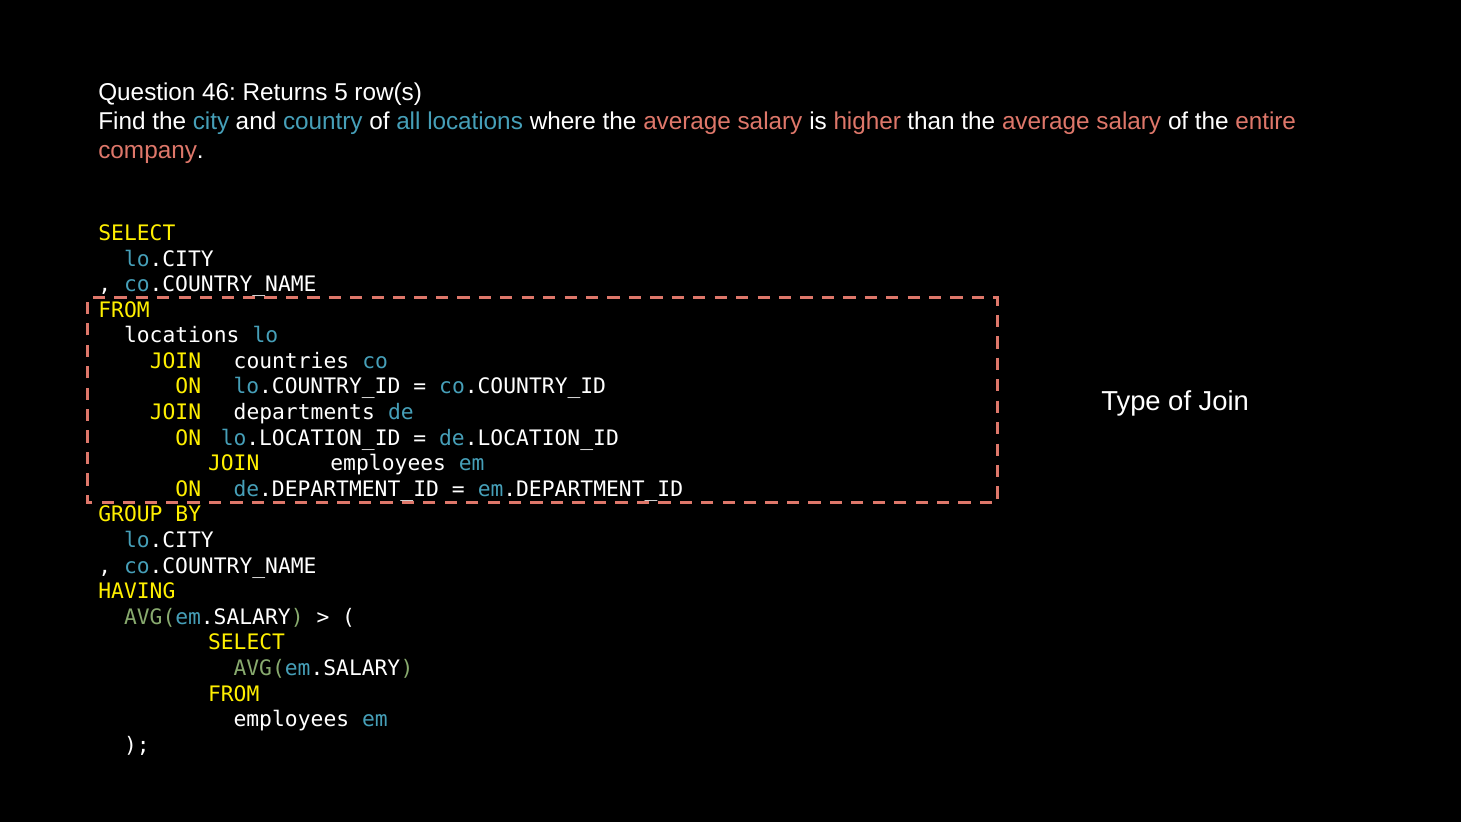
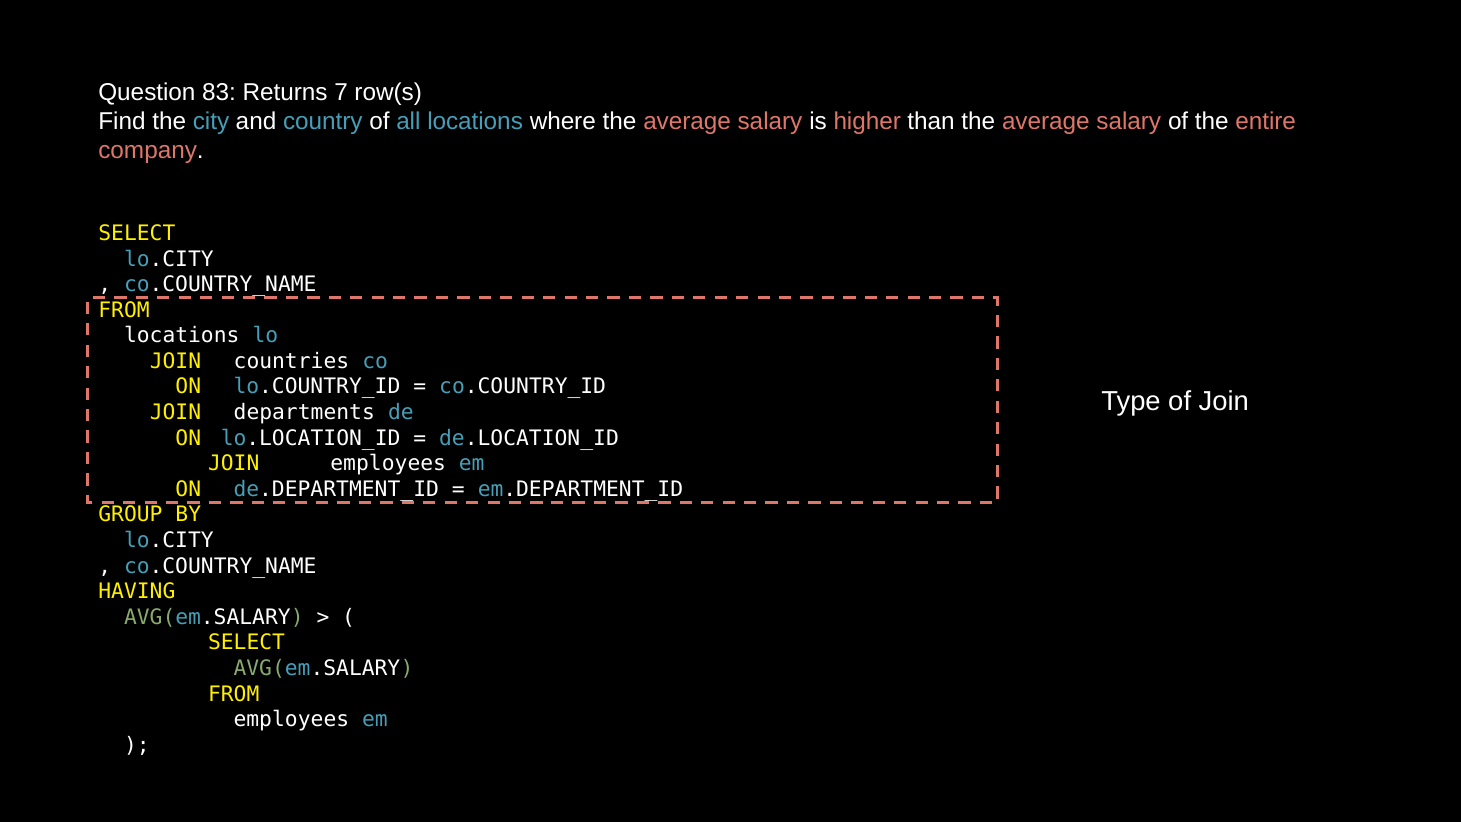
46: 46 -> 83
5: 5 -> 7
